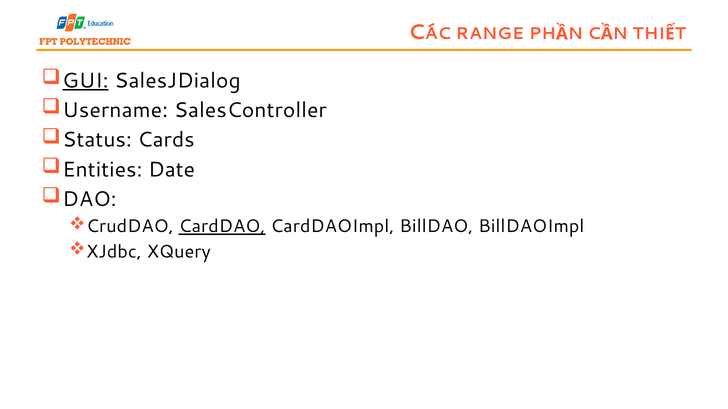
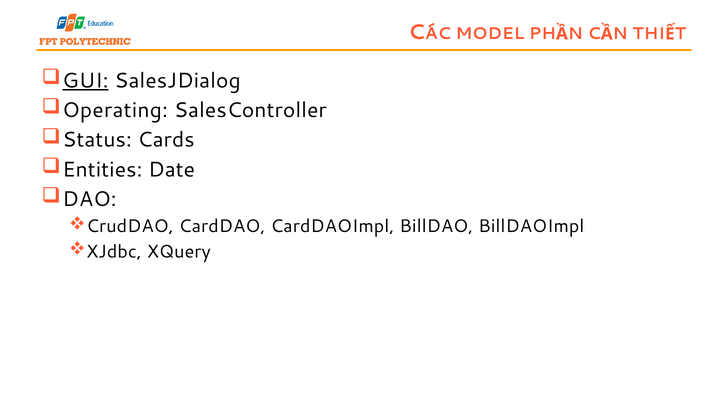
RANGE: RANGE -> MODEL
Username: Username -> Operating
CardDAO underline: present -> none
